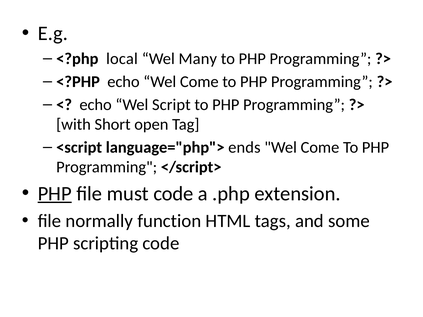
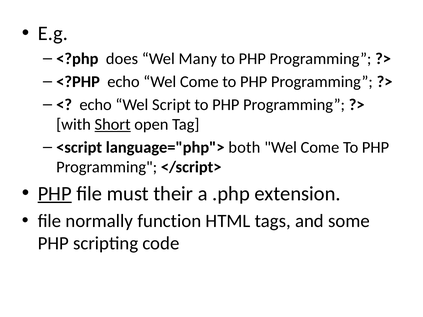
local: local -> does
Short underline: none -> present
ends: ends -> both
must code: code -> their
